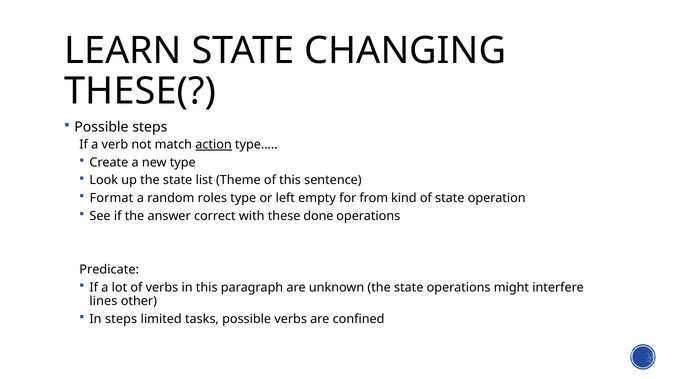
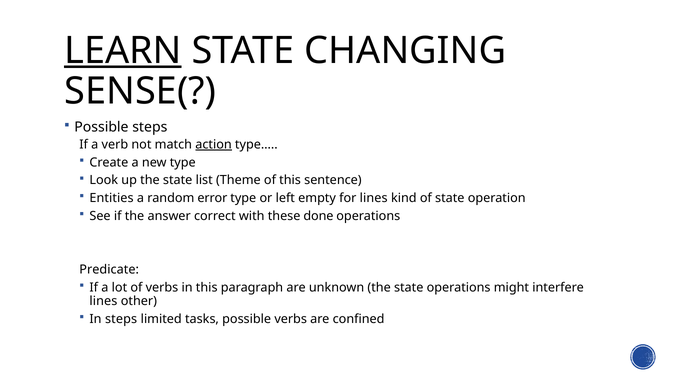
LEARN underline: none -> present
THESE(: THESE( -> SENSE(
Format: Format -> Entities
roles: roles -> error
for from: from -> lines
